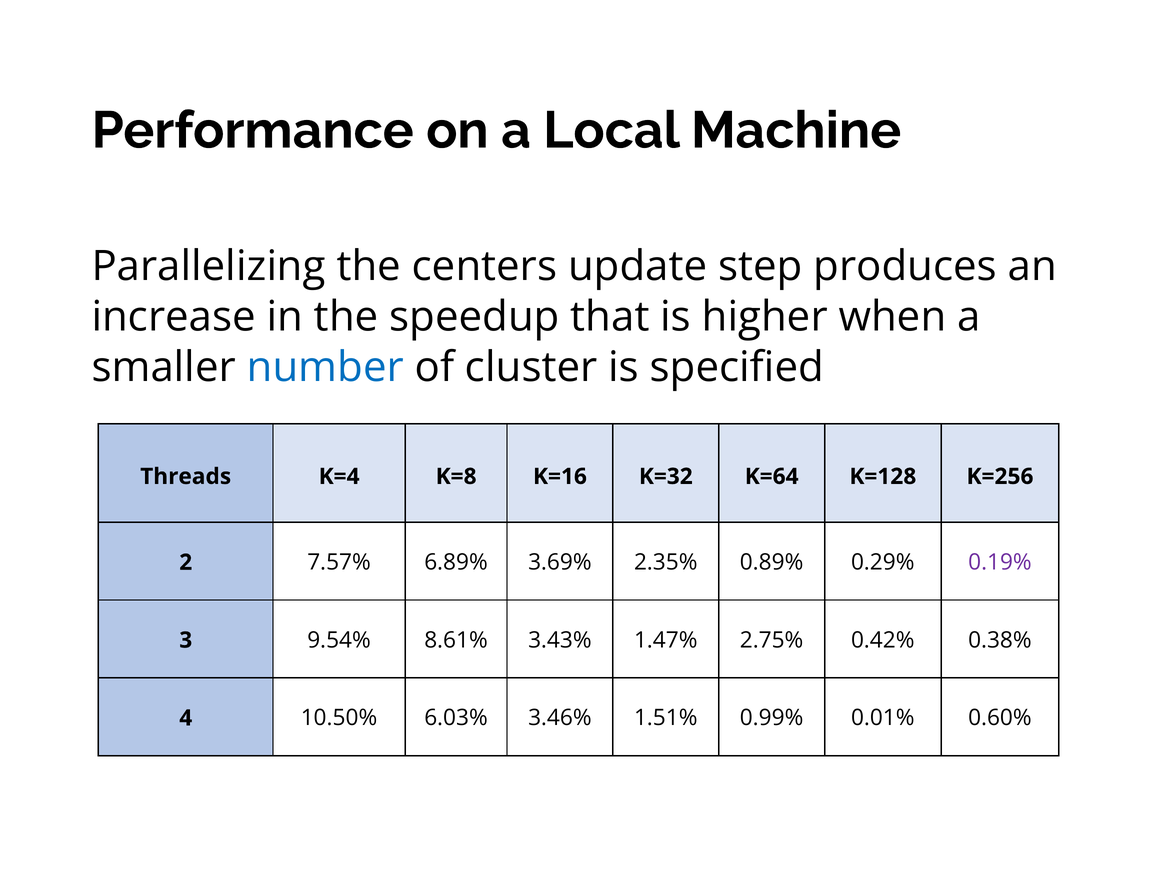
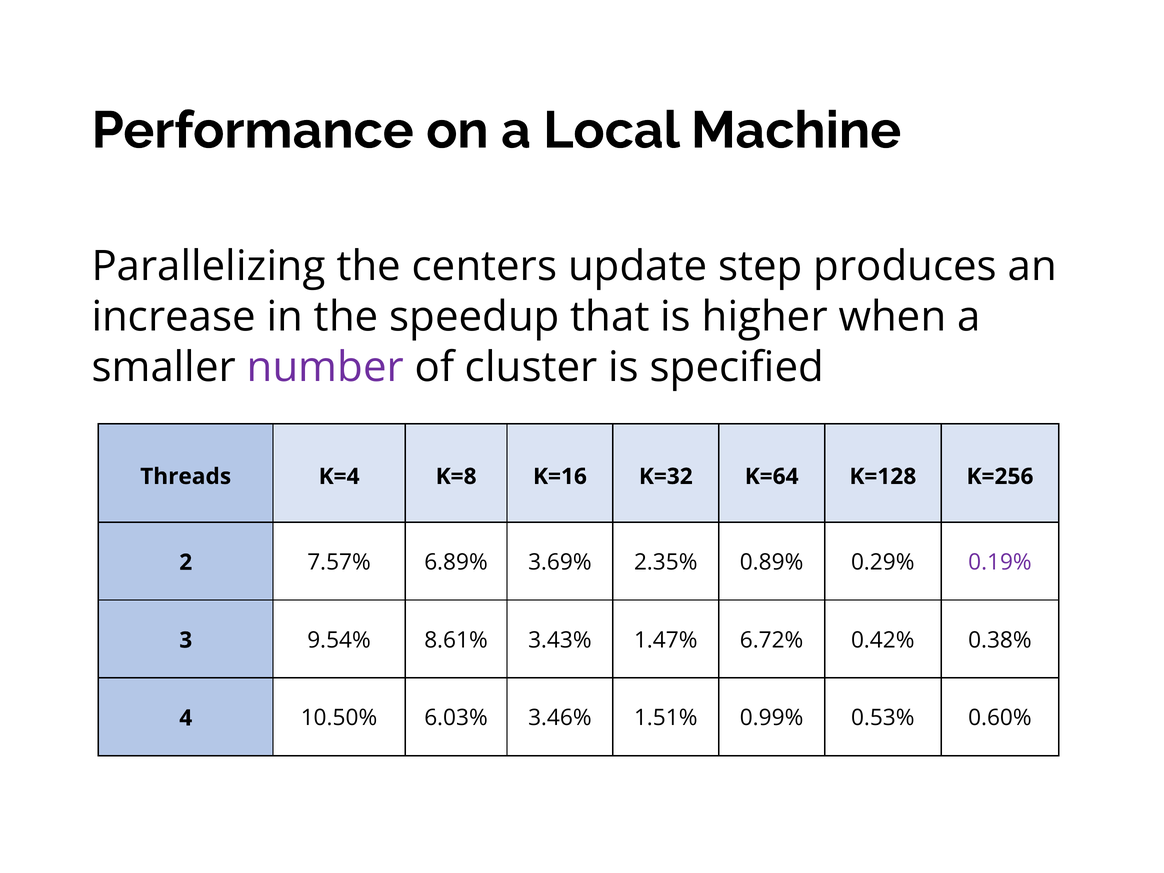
number colour: blue -> purple
2.75%: 2.75% -> 6.72%
0.01%: 0.01% -> 0.53%
